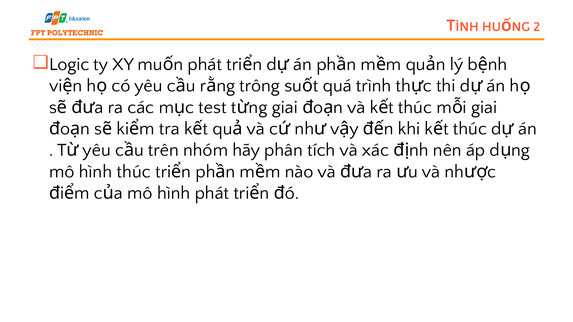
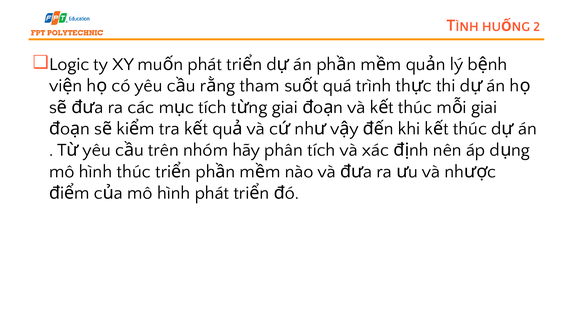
trông: trông -> tham
test at (212, 107): test -> tích
